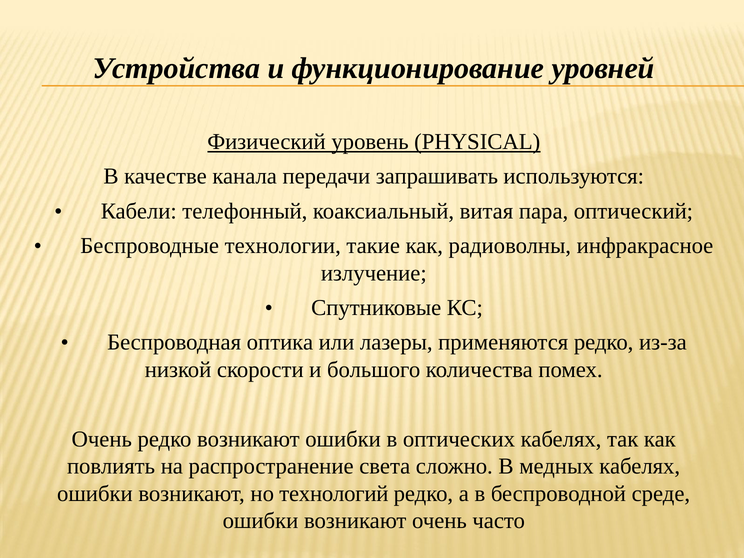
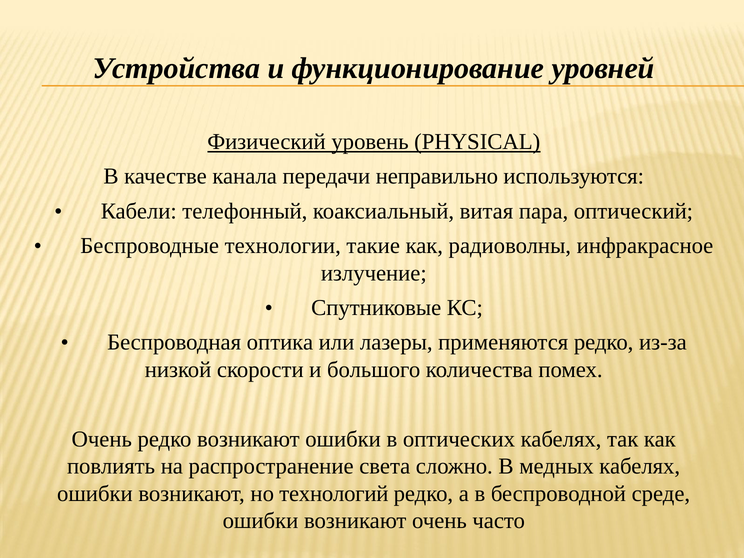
запрашивать: запрашивать -> неправильно
